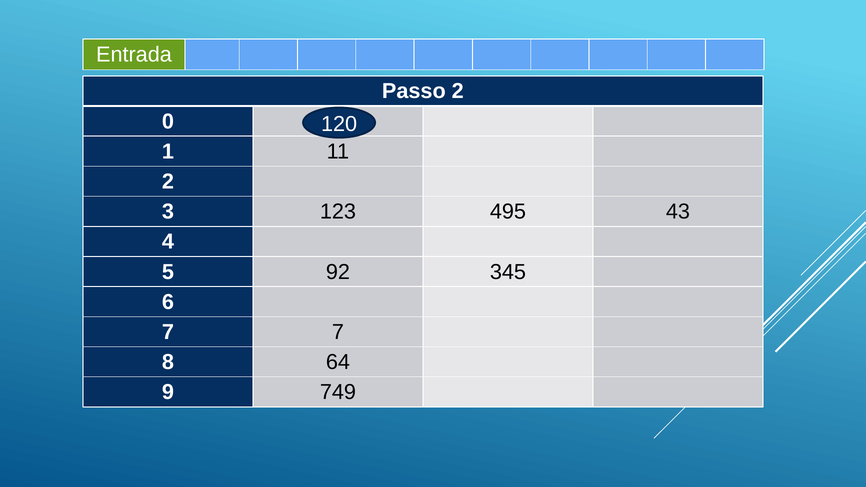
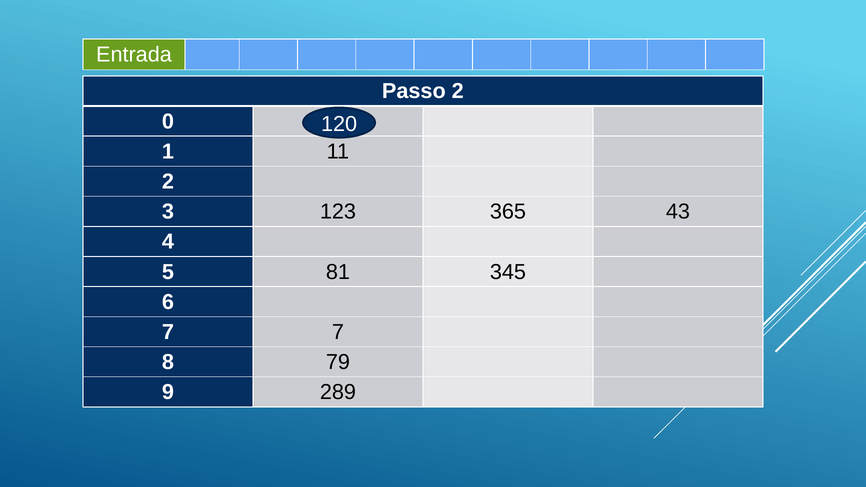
495: 495 -> 365
92: 92 -> 81
64: 64 -> 79
749: 749 -> 289
